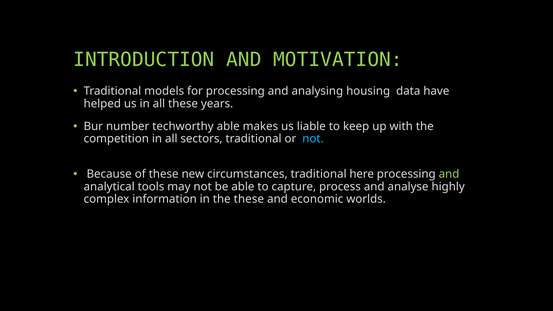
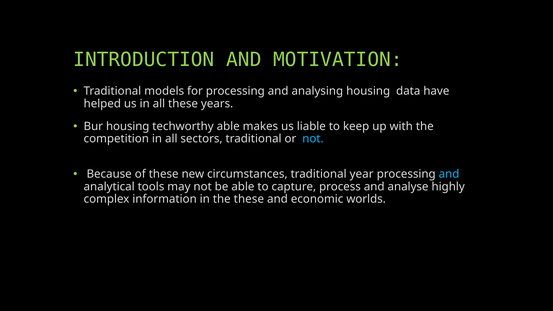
Bur number: number -> housing
here: here -> year
and at (449, 174) colour: light green -> light blue
